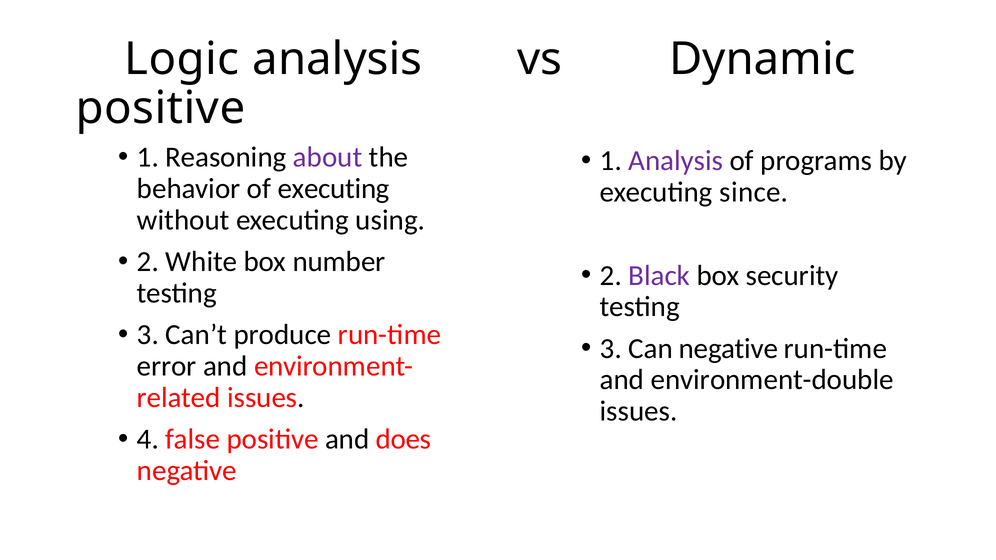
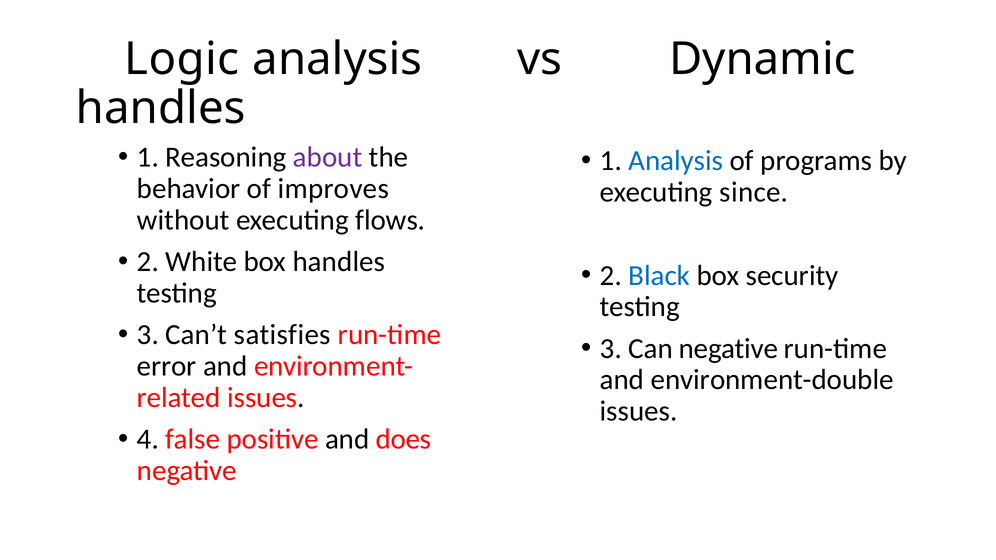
positive at (161, 108): positive -> handles
Analysis at (676, 161) colour: purple -> blue
of executing: executing -> improves
using: using -> flows
box number: number -> handles
Black colour: purple -> blue
produce: produce -> satisfies
